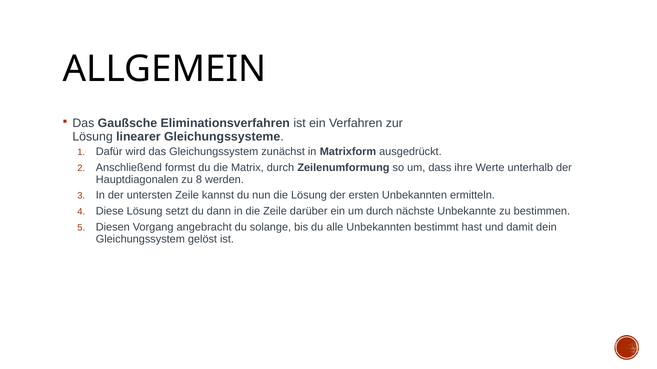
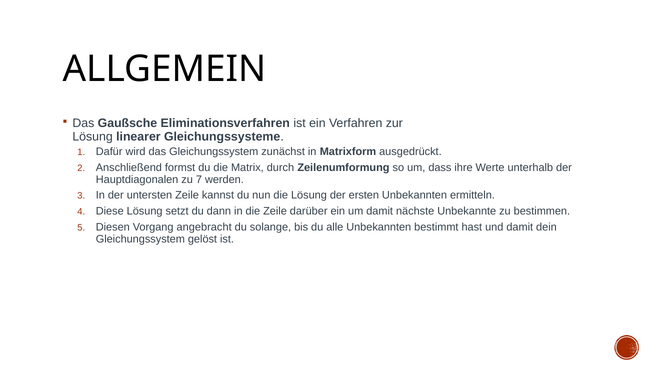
8: 8 -> 7
um durch: durch -> damit
